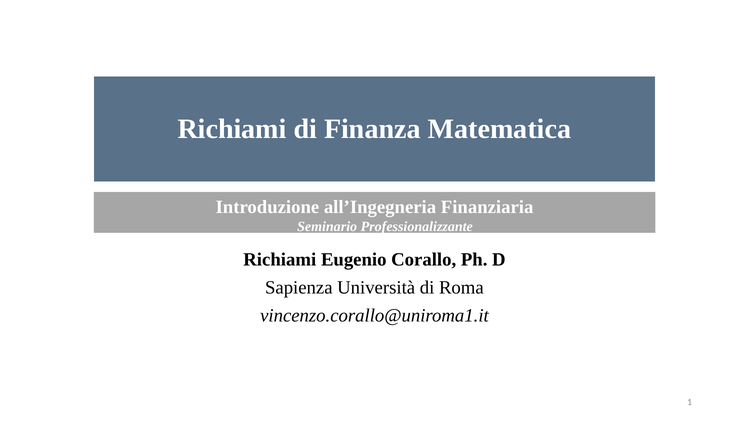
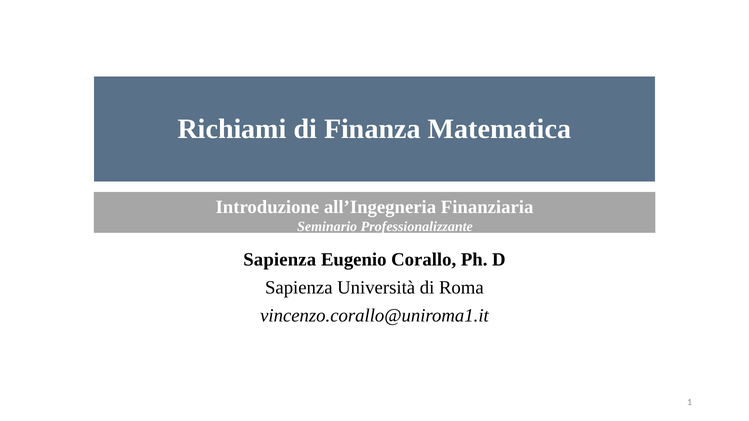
Richiami at (280, 260): Richiami -> Sapienza
